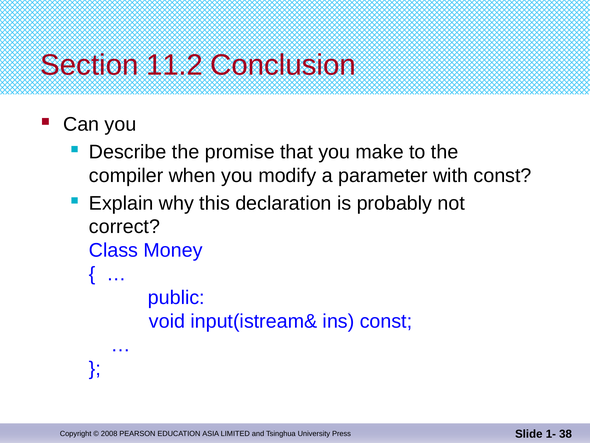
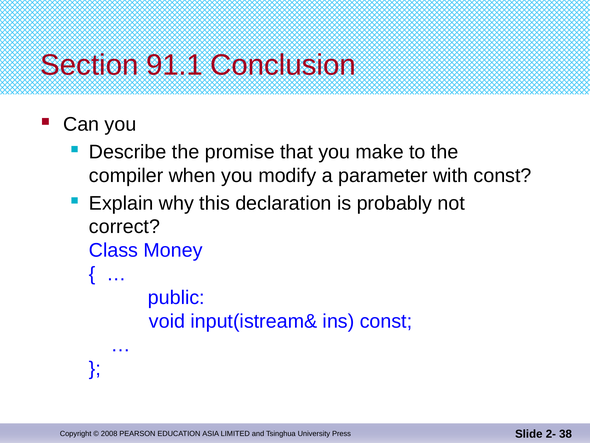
11.2: 11.2 -> 91.1
1-: 1- -> 2-
